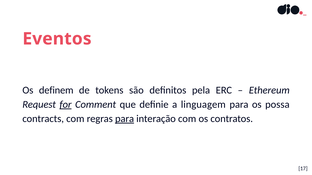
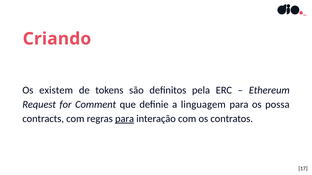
Eventos: Eventos -> Criando
definem: definem -> existem
for underline: present -> none
